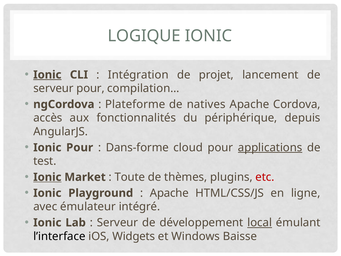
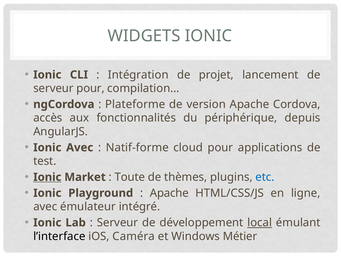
LOGIQUE: LOGIQUE -> WIDGETS
Ionic at (47, 75) underline: present -> none
natives: natives -> version
Ionic Pour: Pour -> Avec
Dans-forme: Dans-forme -> Natif-forme
applications underline: present -> none
etc colour: red -> blue
Widgets: Widgets -> Caméra
Baisse: Baisse -> Métier
